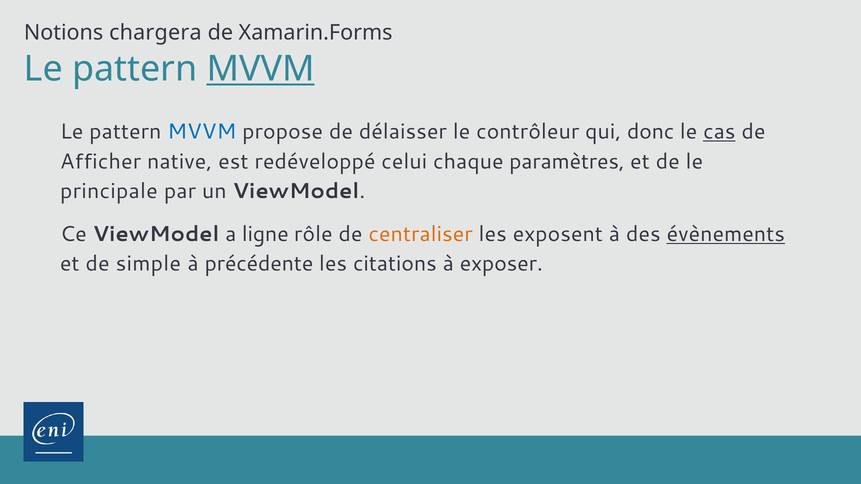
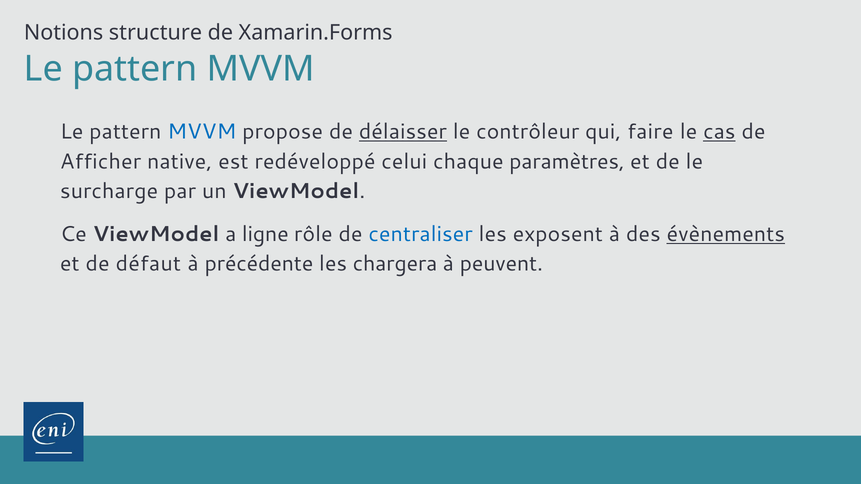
chargera: chargera -> structure
MVVM at (261, 69) underline: present -> none
délaisser underline: none -> present
donc: donc -> faire
principale: principale -> surcharge
centraliser colour: orange -> blue
simple: simple -> défaut
citations: citations -> chargera
exposer: exposer -> peuvent
